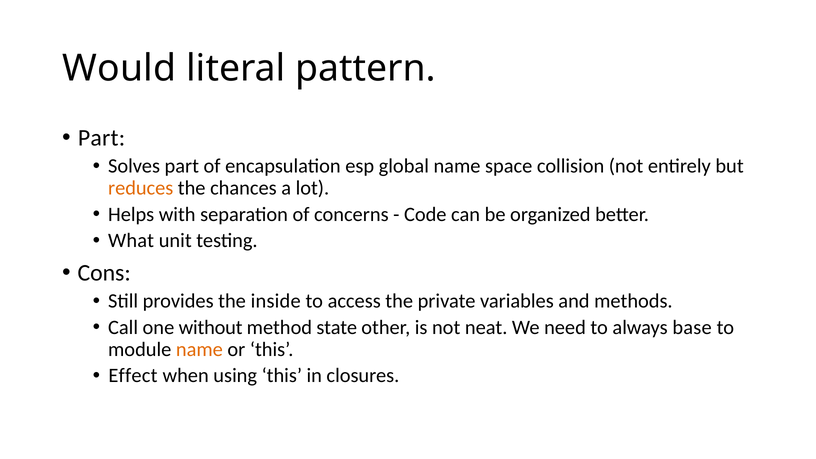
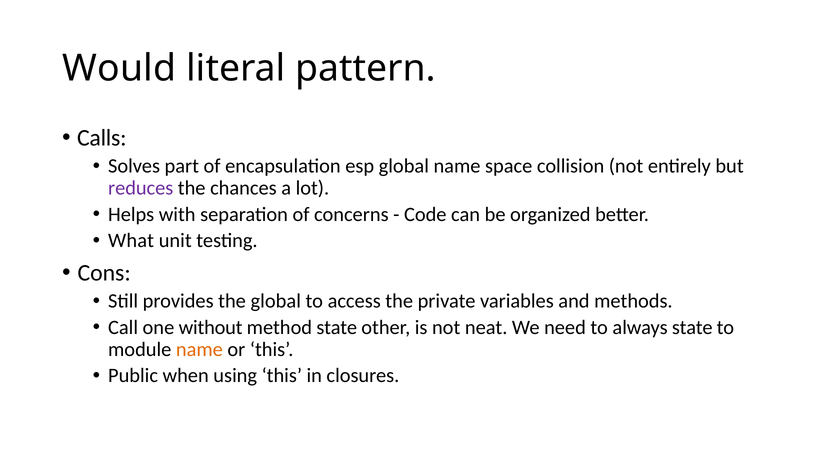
Part at (102, 138): Part -> Calls
reduces colour: orange -> purple
the inside: inside -> global
always base: base -> state
Effect: Effect -> Public
